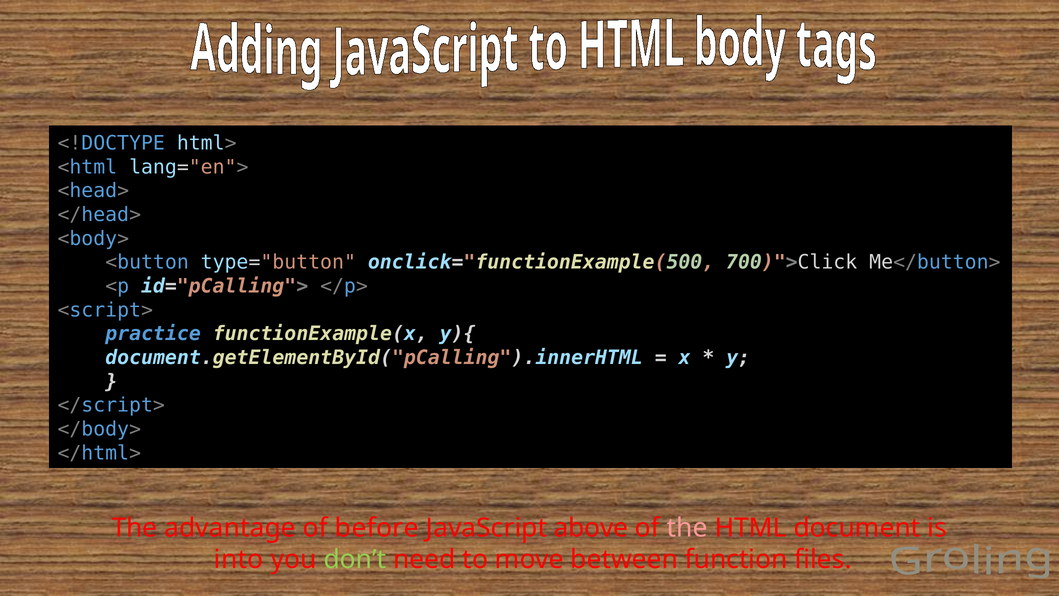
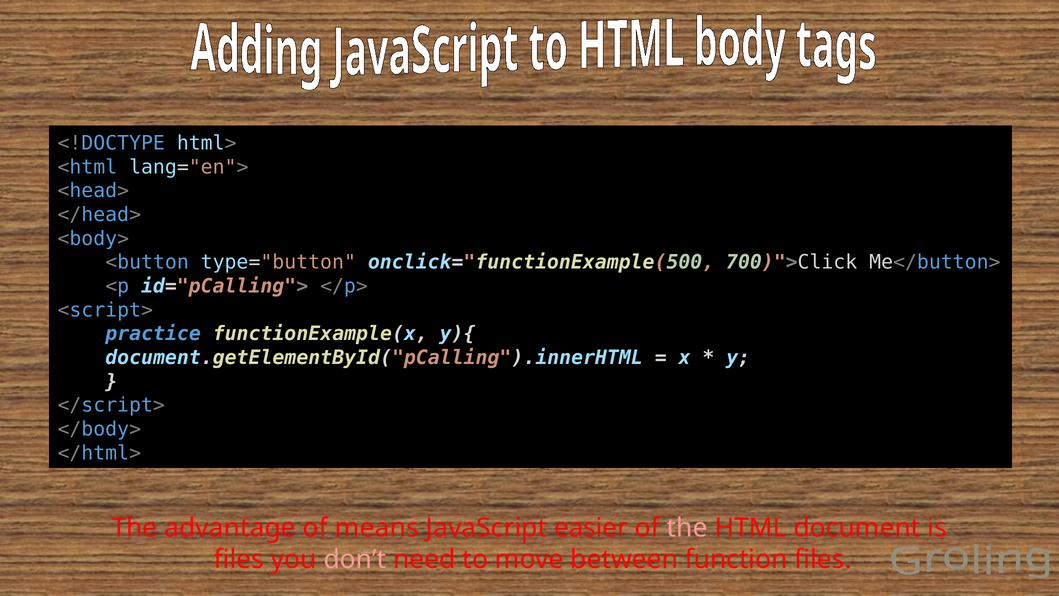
before: before -> means
above: above -> easier
into at (239, 559): into -> files
don’t colour: light green -> pink
